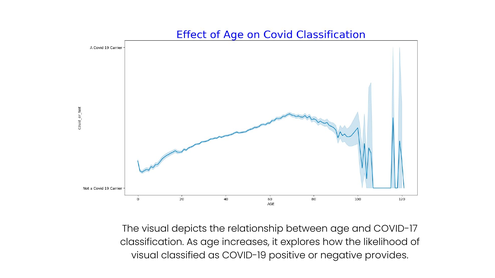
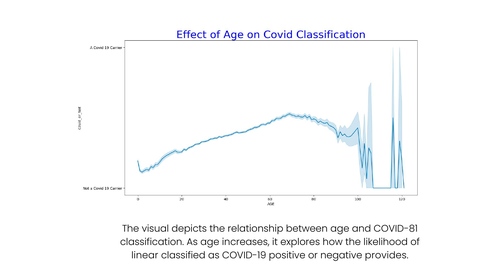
COVID-17: COVID-17 -> COVID-81
visual at (145, 256): visual -> linear
